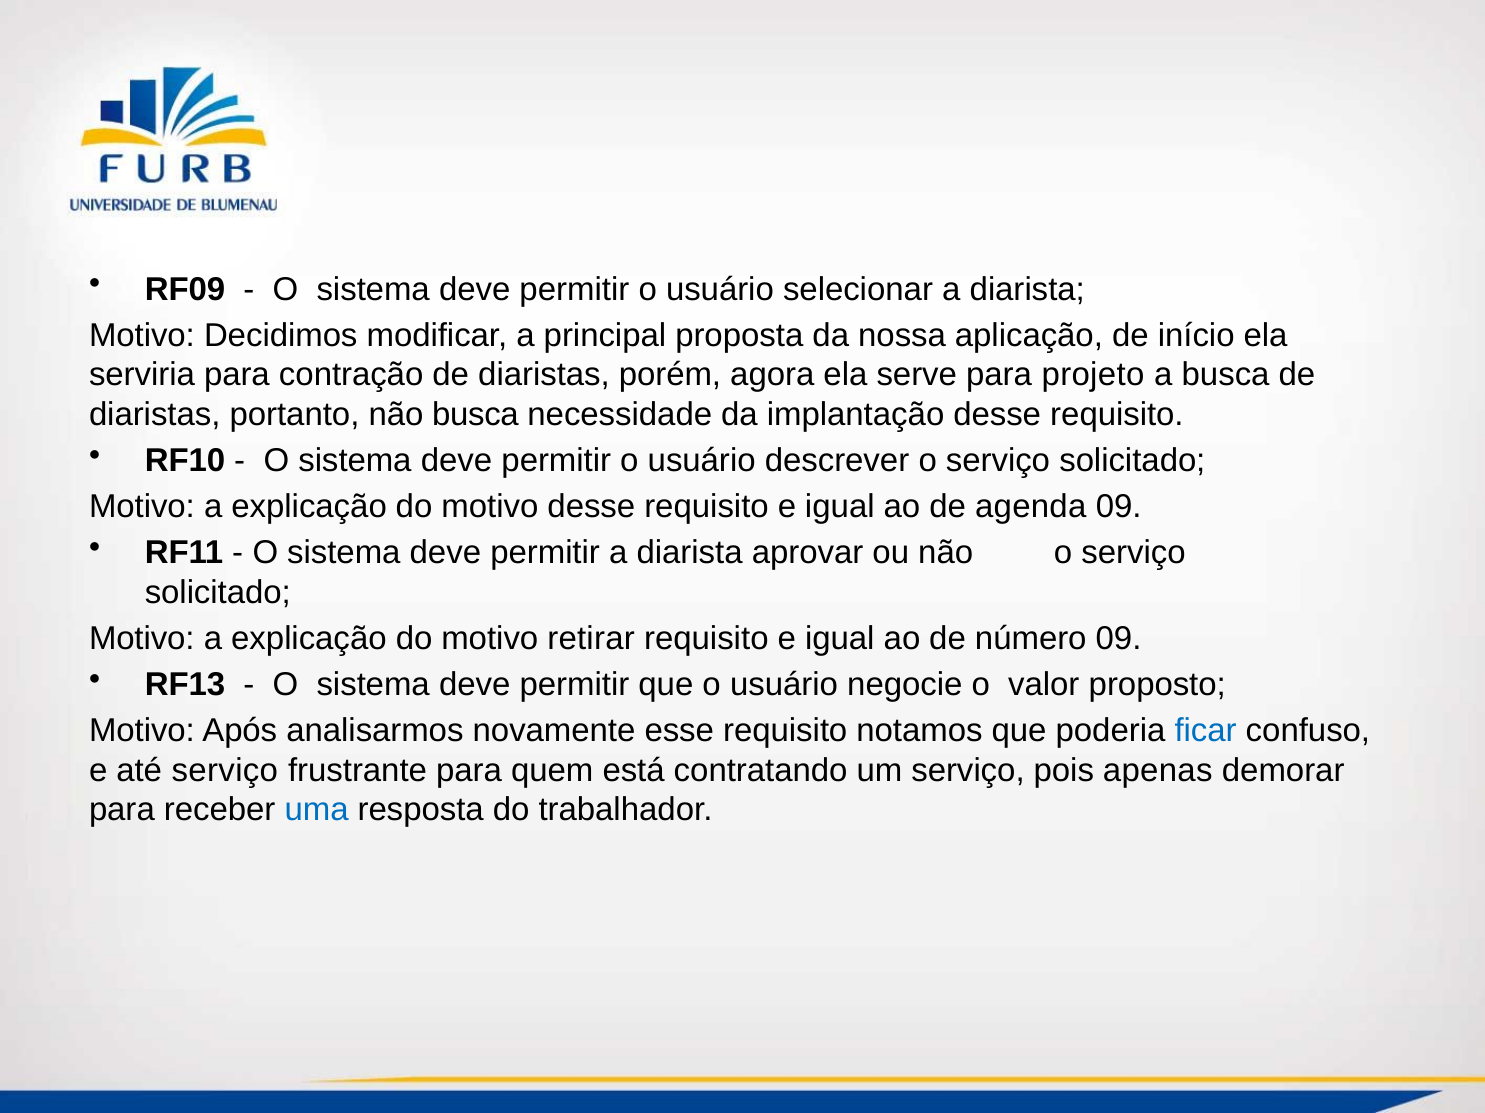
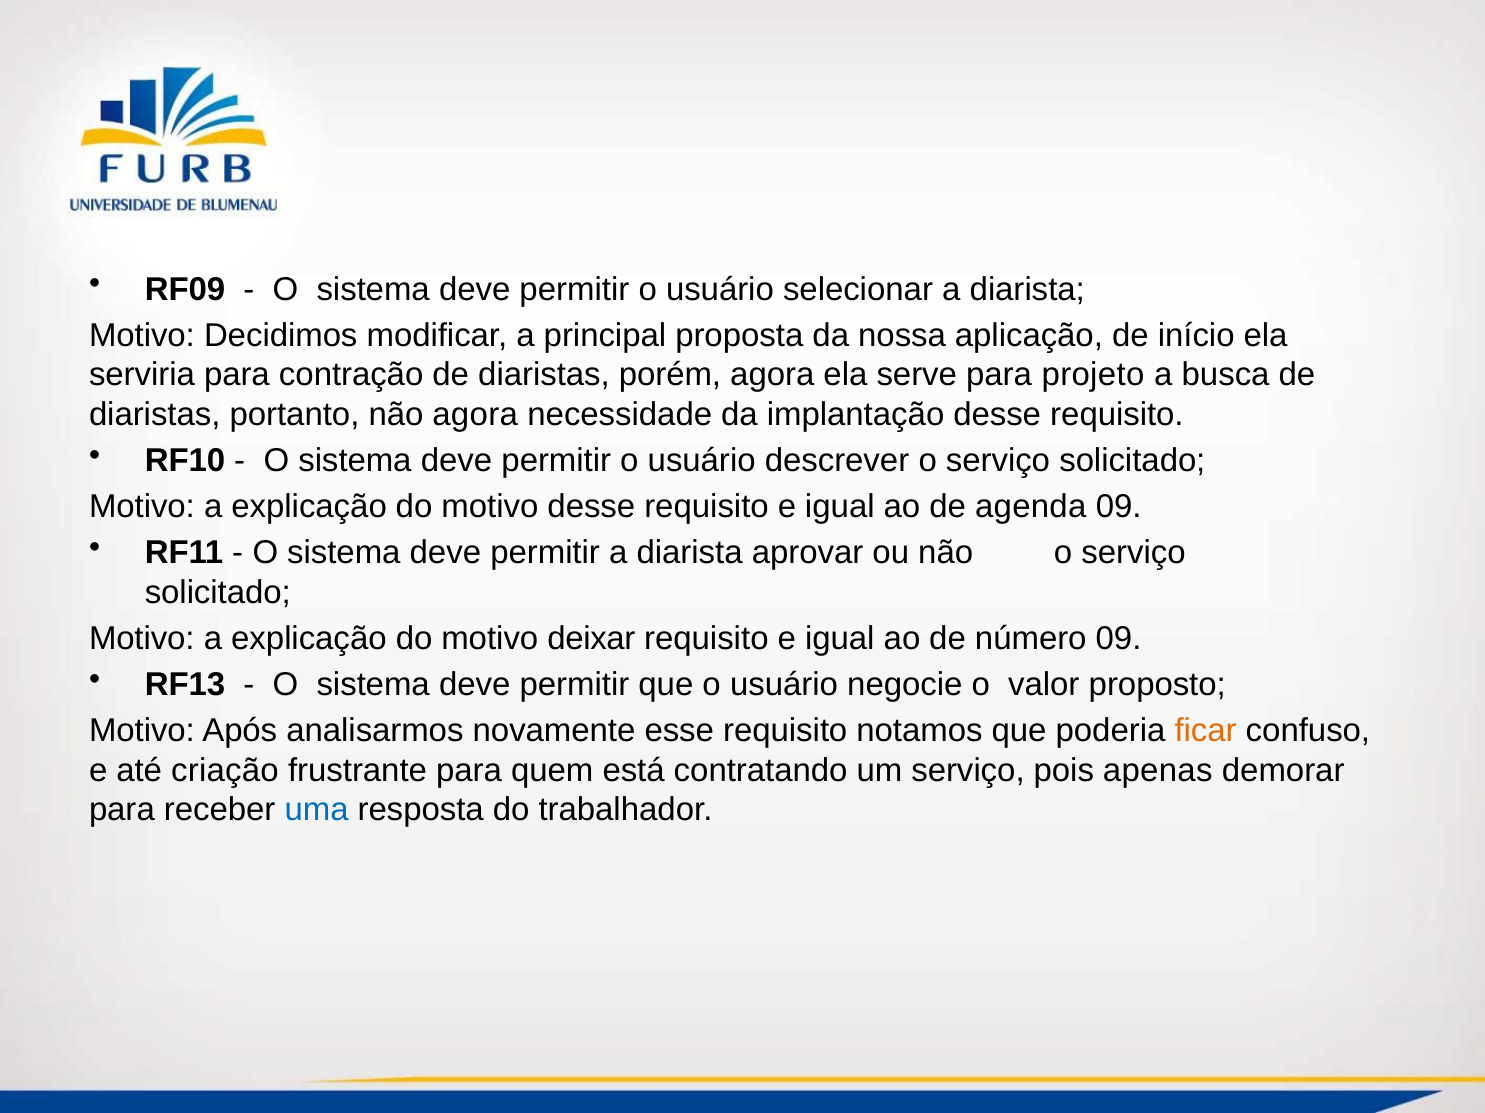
não busca: busca -> agora
retirar: retirar -> deixar
ficar colour: blue -> orange
até serviço: serviço -> criação
